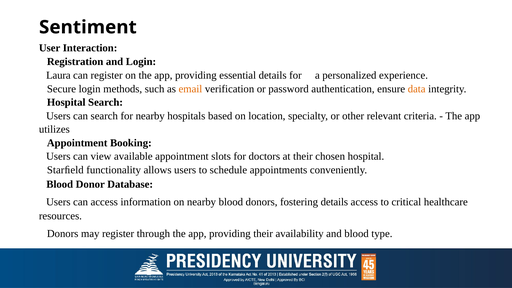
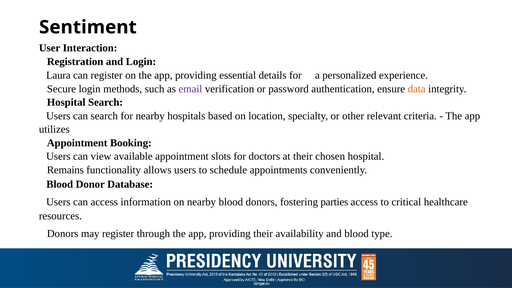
email colour: orange -> purple
Starﬁeld: Starﬁeld -> Remains
fostering details: details -> parties
